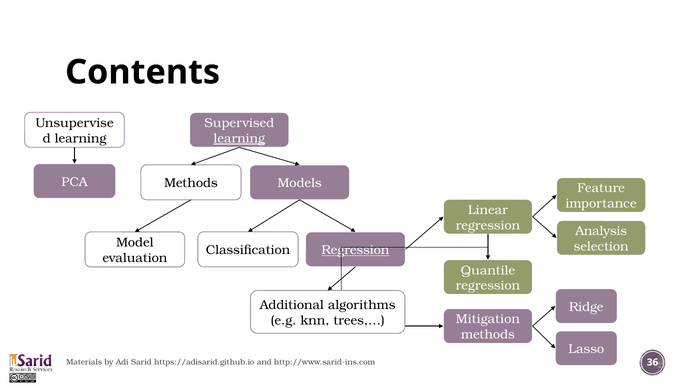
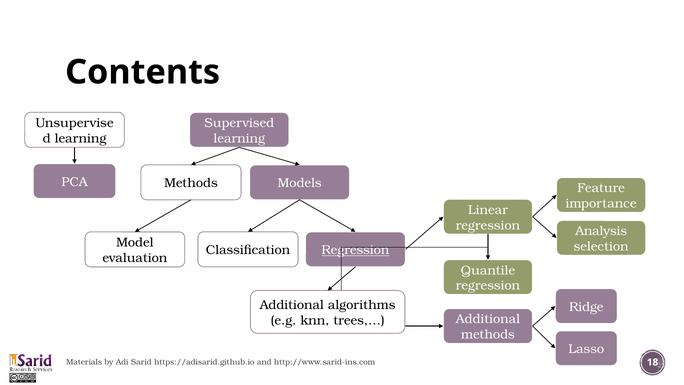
learning at (239, 138) underline: present -> none
Mitigation at (488, 319): Mitigation -> Additional
36: 36 -> 18
